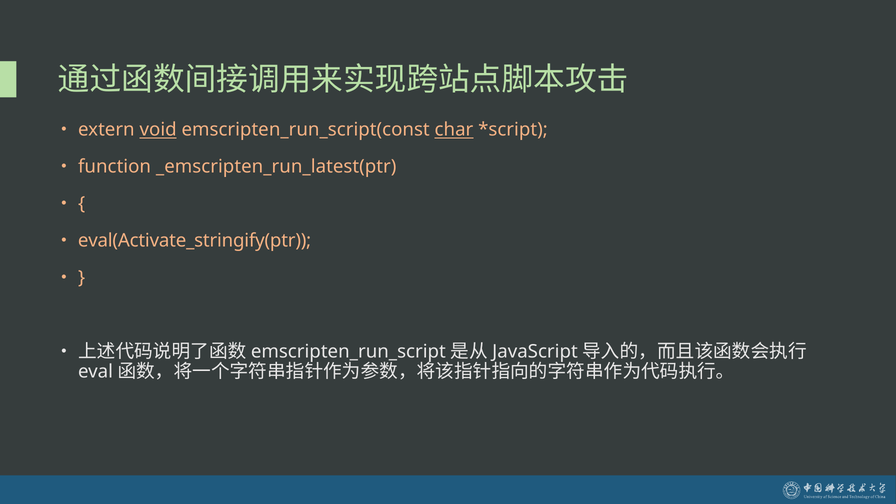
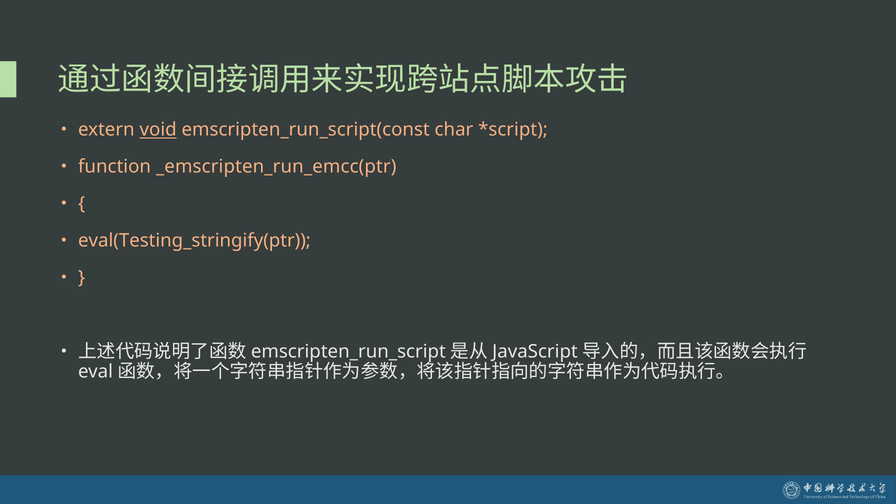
char underline: present -> none
_emscripten_run_latest(ptr: _emscripten_run_latest(ptr -> _emscripten_run_emcc(ptr
eval(Activate_stringify(ptr: eval(Activate_stringify(ptr -> eval(Testing_stringify(ptr
